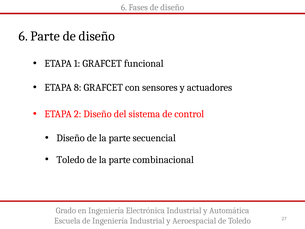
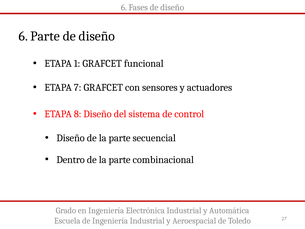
8: 8 -> 7
2: 2 -> 8
Toledo at (71, 160): Toledo -> Dentro
